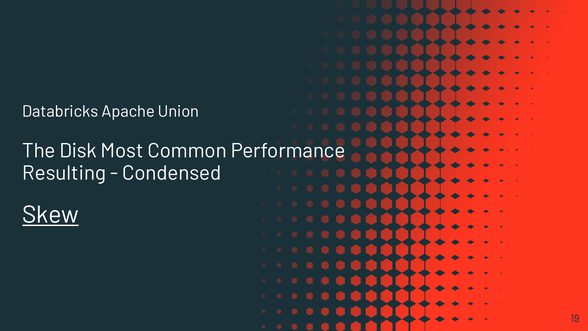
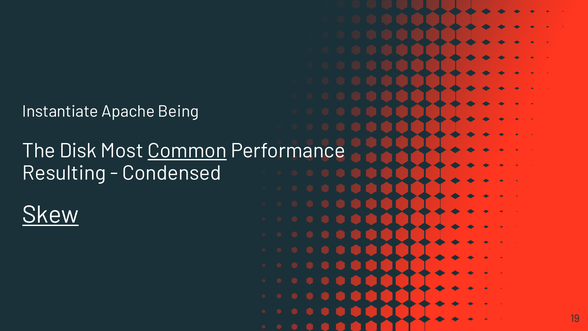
Databricks: Databricks -> Instantiate
Union: Union -> Being
Common underline: none -> present
